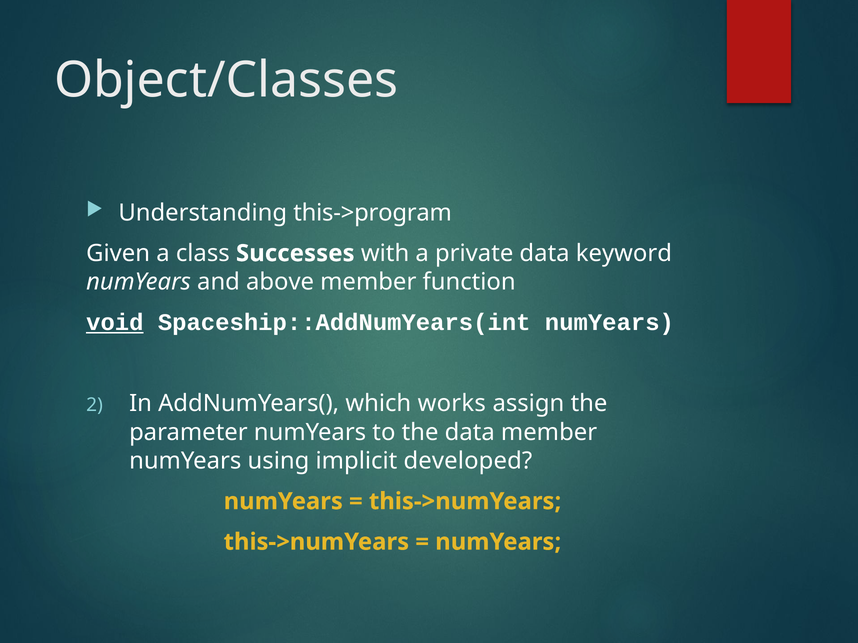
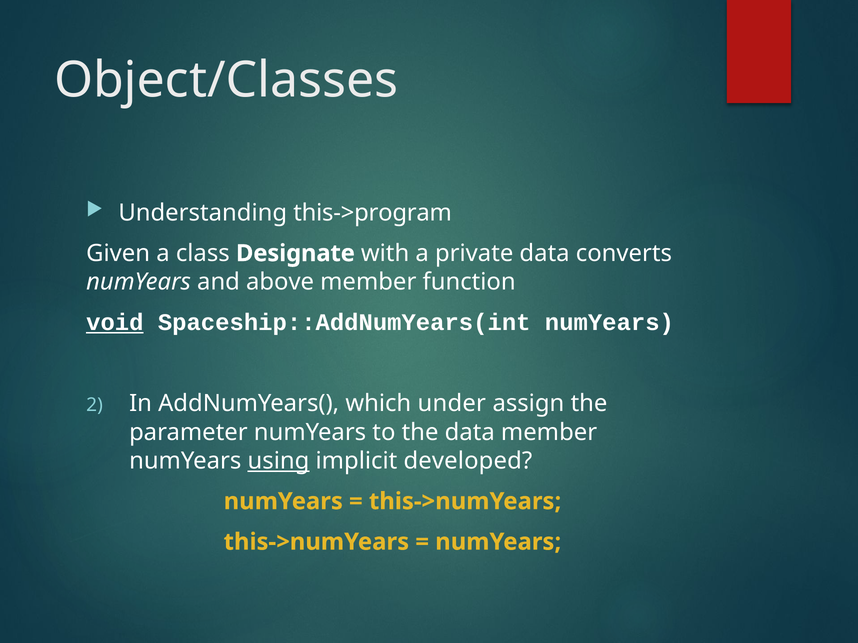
Successes: Successes -> Designate
keyword: keyword -> converts
works: works -> under
using underline: none -> present
